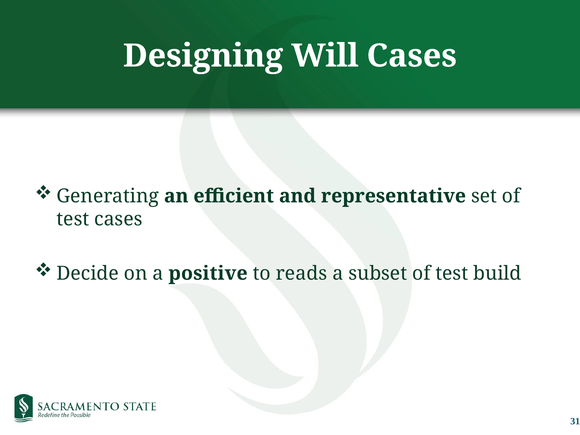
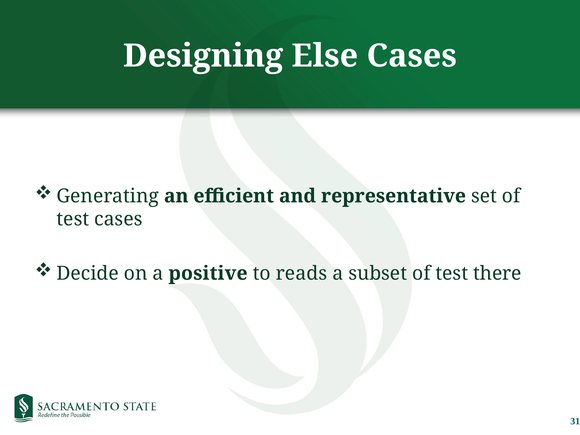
Will: Will -> Else
build: build -> there
